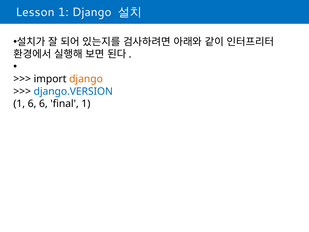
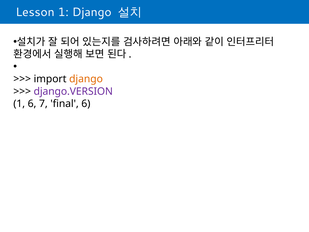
django.VERSION colour: blue -> purple
6 6: 6 -> 7
final 1: 1 -> 6
